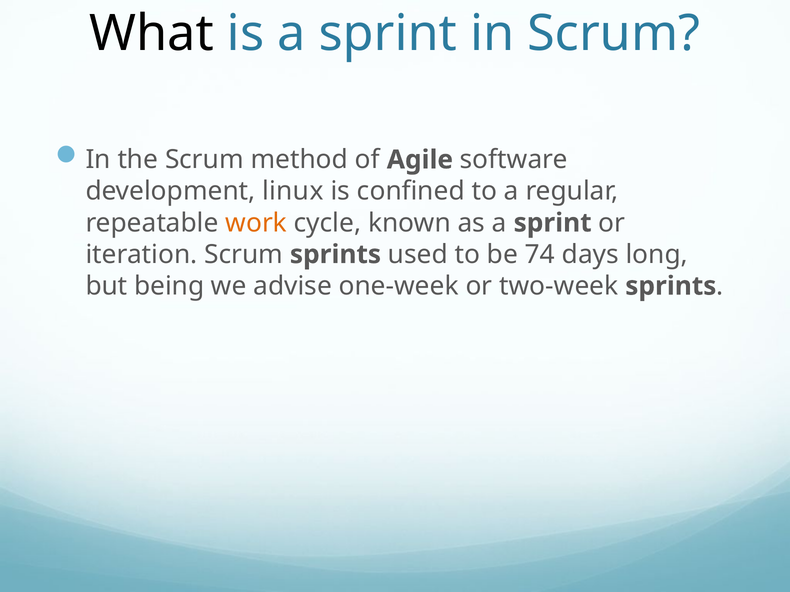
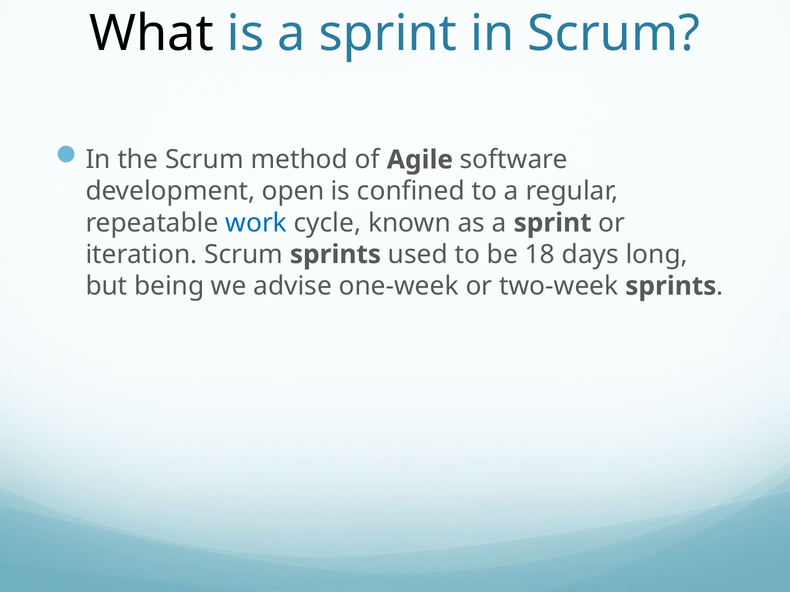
linux: linux -> open
work colour: orange -> blue
74: 74 -> 18
